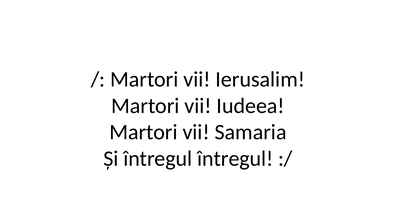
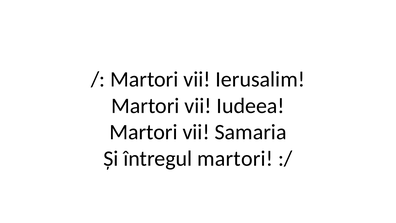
întregul întregul: întregul -> martori
